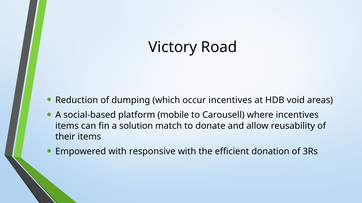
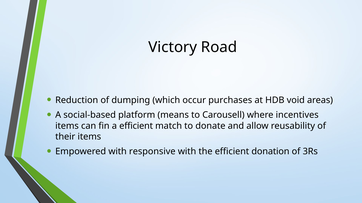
occur incentives: incentives -> purchases
mobile: mobile -> means
a solution: solution -> efficient
